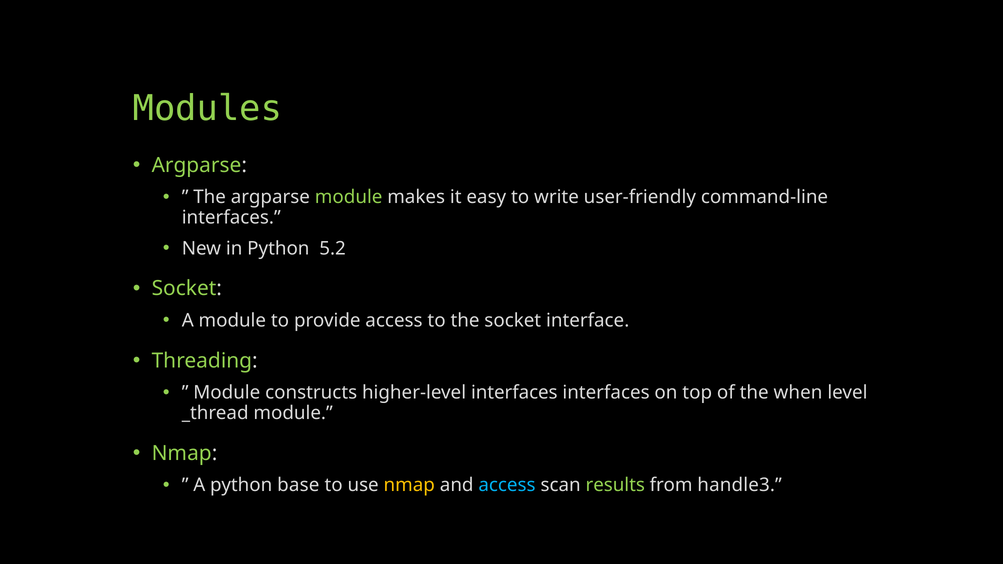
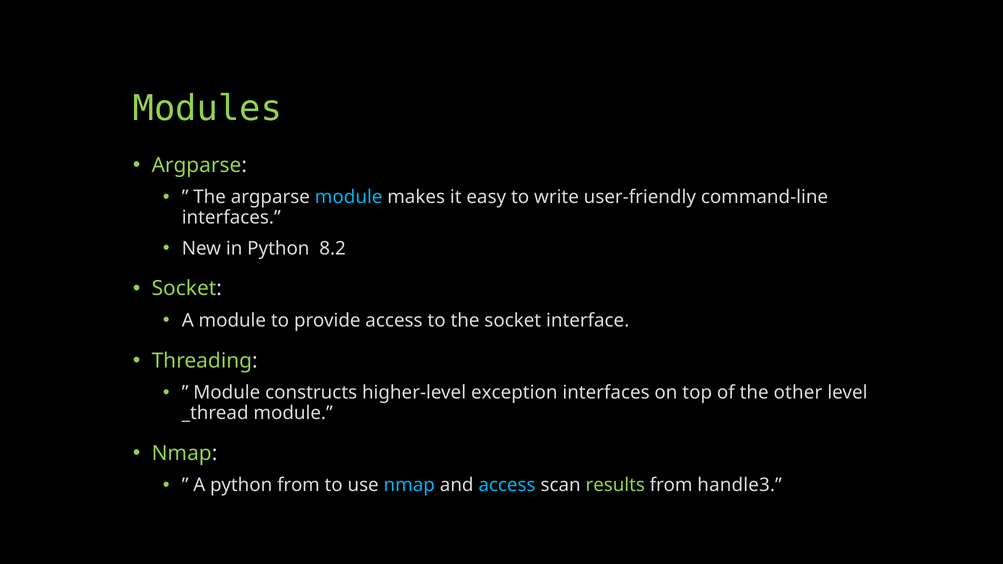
module at (349, 197) colour: light green -> light blue
5.2: 5.2 -> 8.2
higher-level interfaces: interfaces -> exception
when: when -> other
python base: base -> from
nmap at (409, 485) colour: yellow -> light blue
